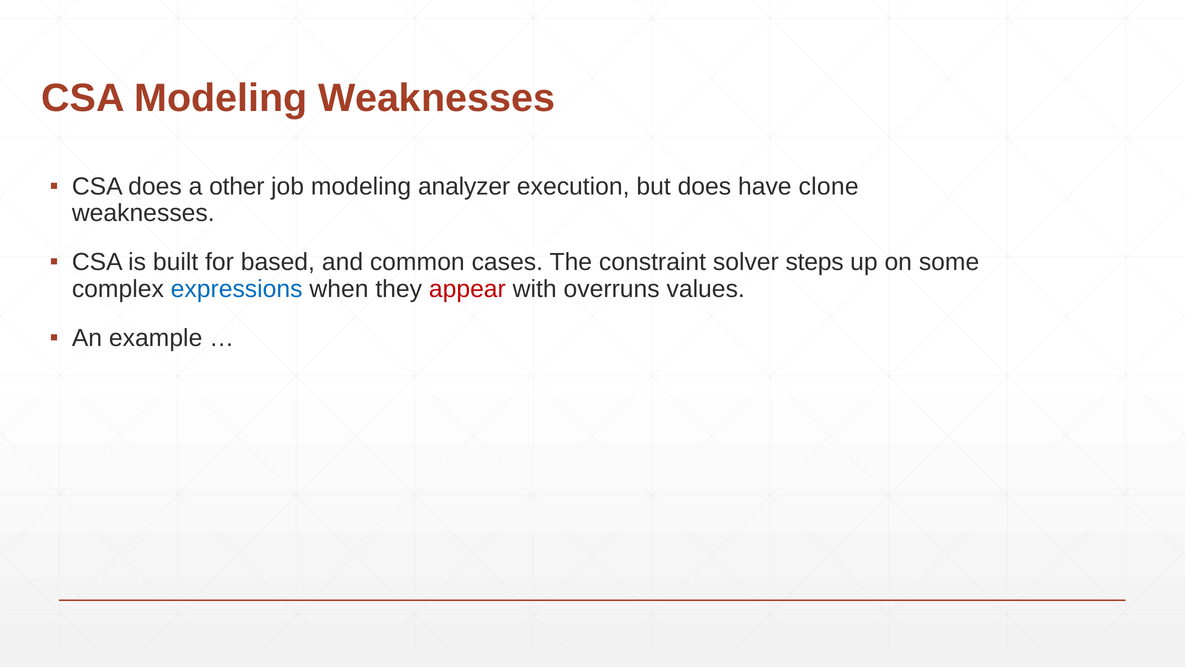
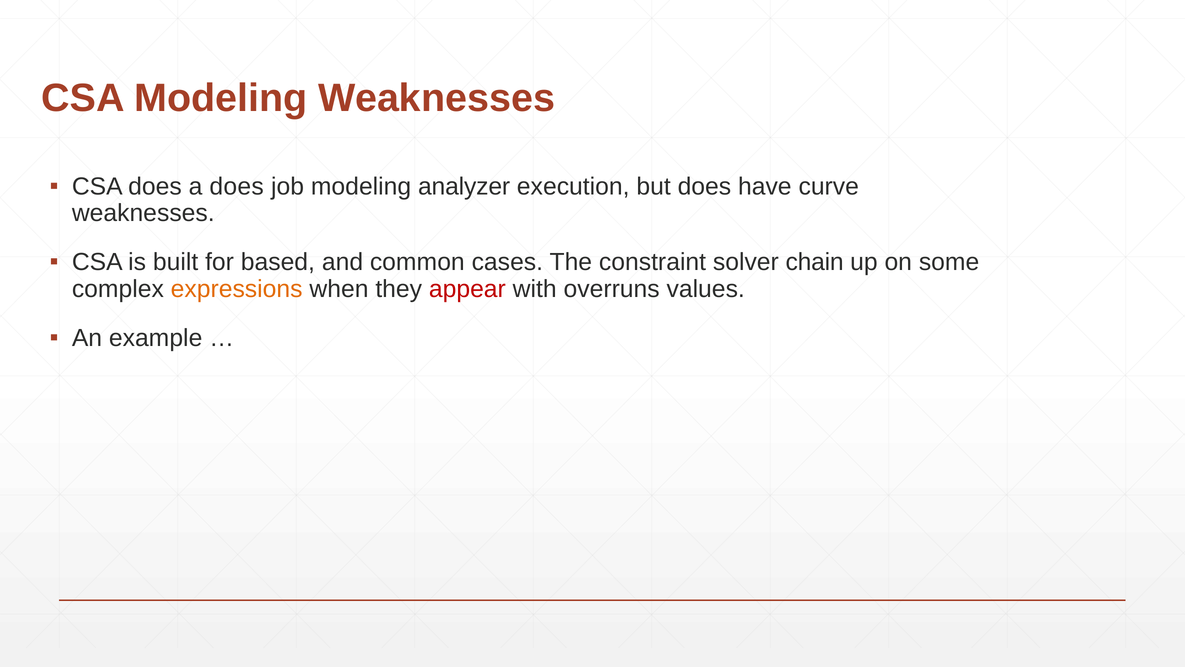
a other: other -> does
clone: clone -> curve
steps: steps -> chain
expressions colour: blue -> orange
